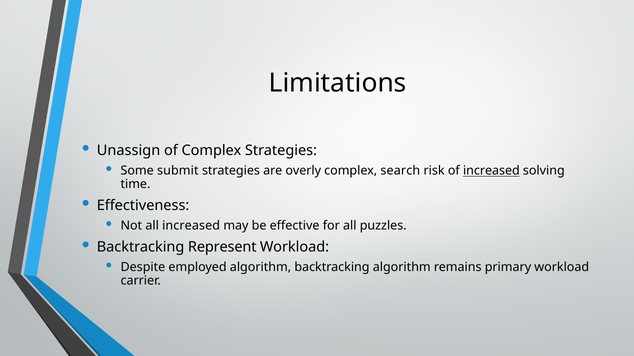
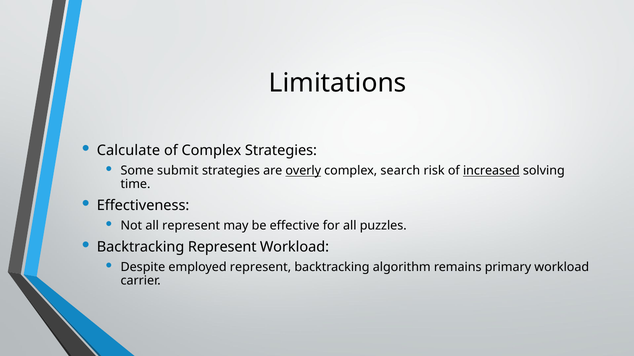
Unassign: Unassign -> Calculate
overly underline: none -> present
all increased: increased -> represent
employed algorithm: algorithm -> represent
